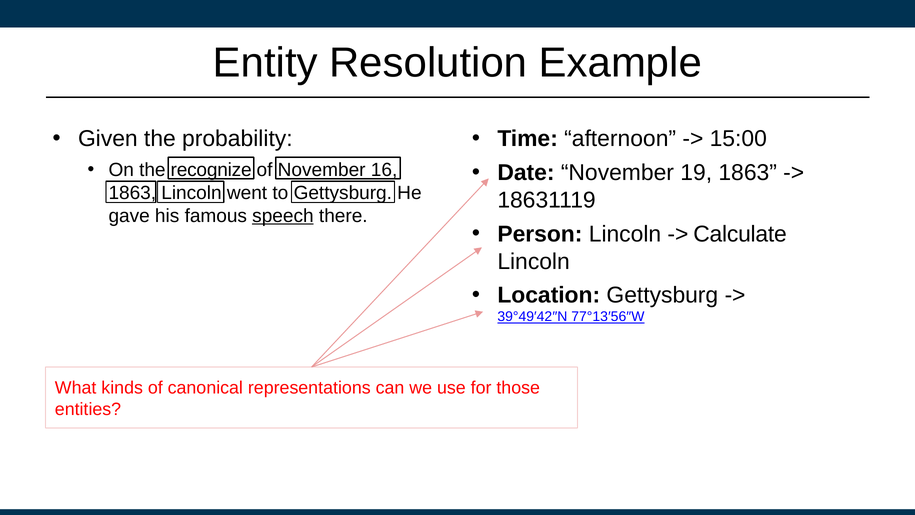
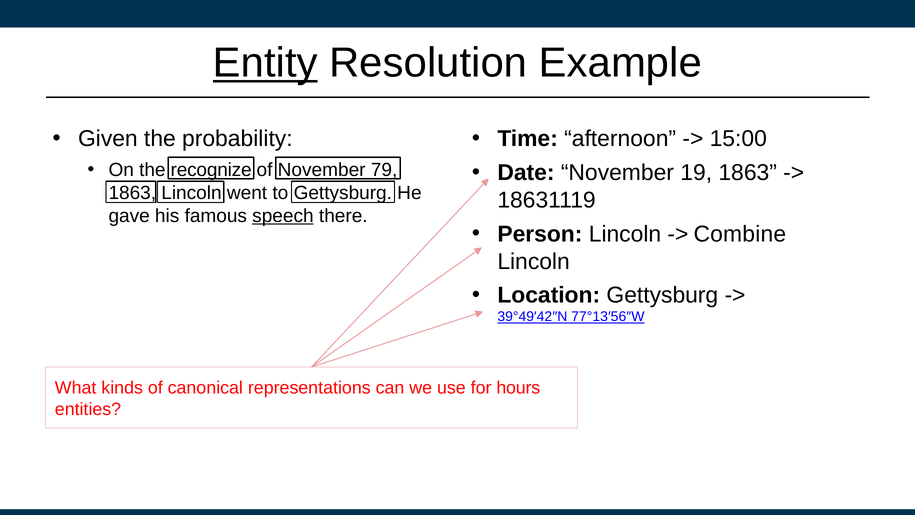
Entity underline: none -> present
16: 16 -> 79
Calculate: Calculate -> Combine
those: those -> hours
